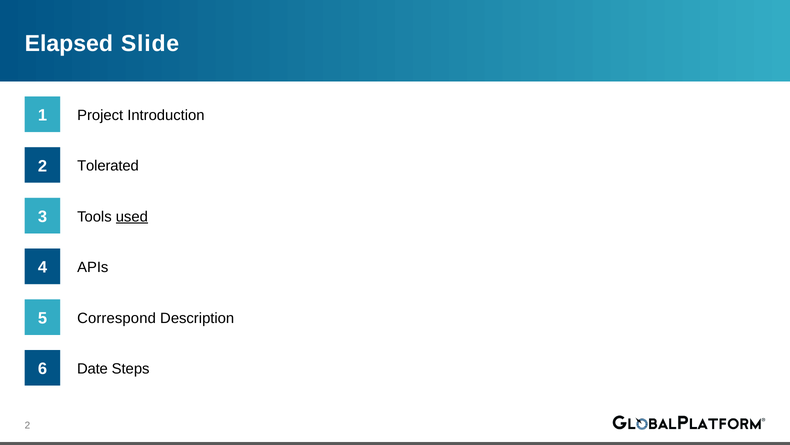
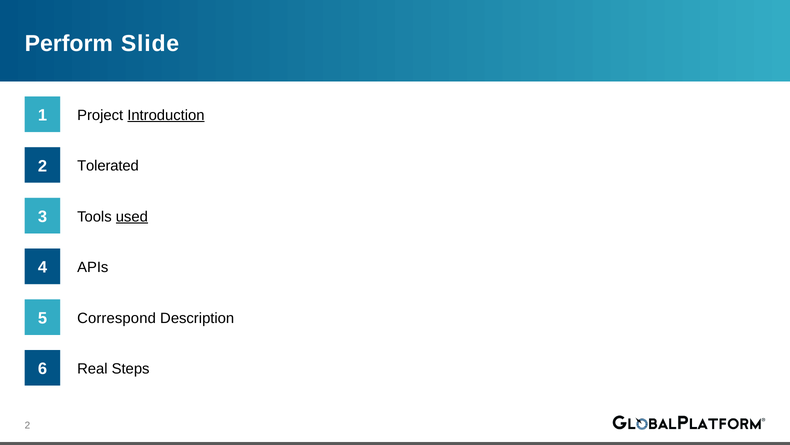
Elapsed: Elapsed -> Perform
Introduction underline: none -> present
Date: Date -> Real
